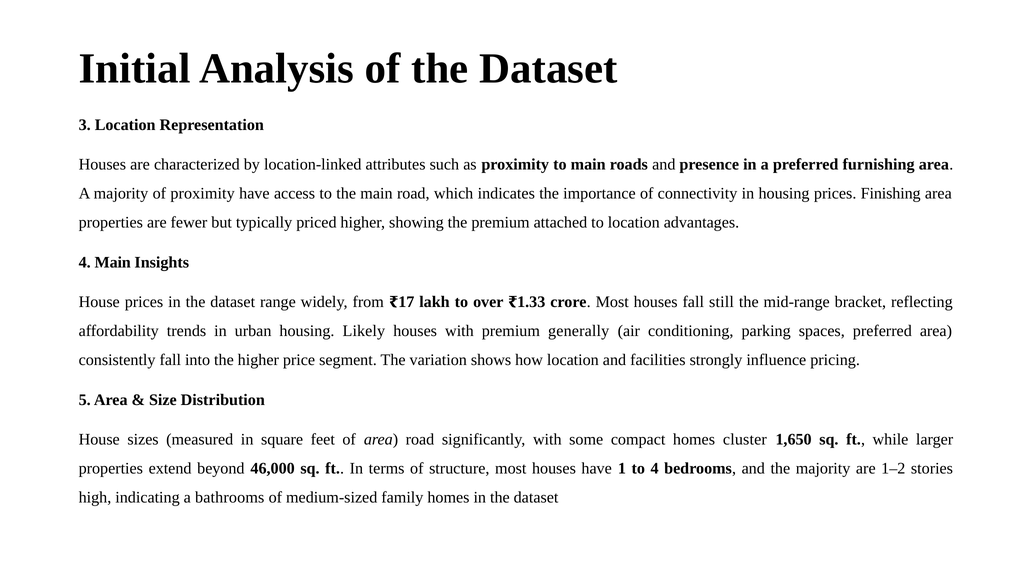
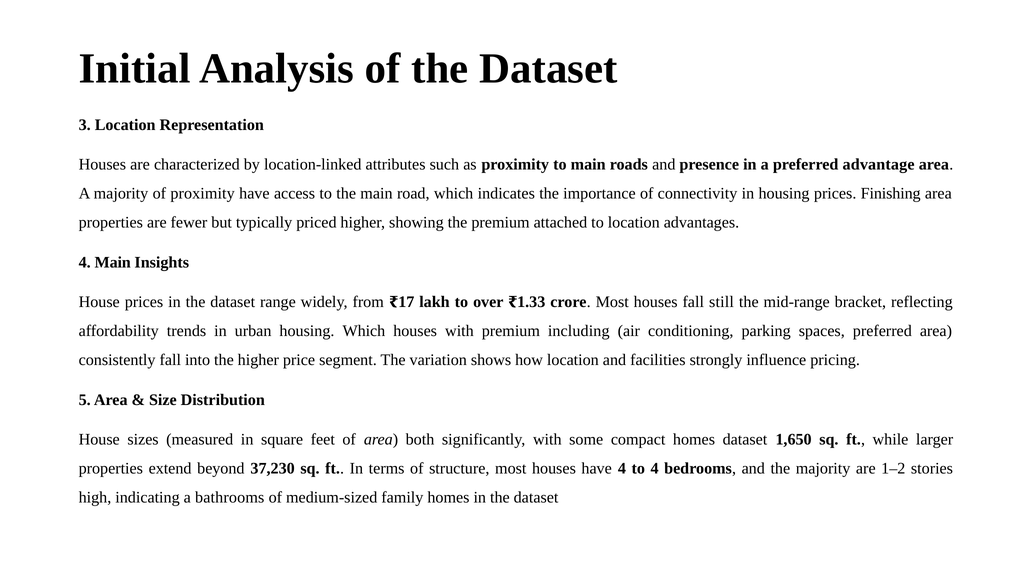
furnishing: furnishing -> advantage
housing Likely: Likely -> Which
generally: generally -> including
area road: road -> both
homes cluster: cluster -> dataset
46,000: 46,000 -> 37,230
have 1: 1 -> 4
